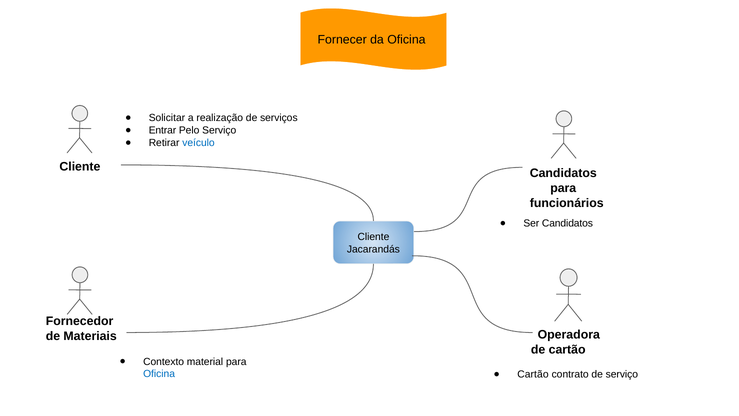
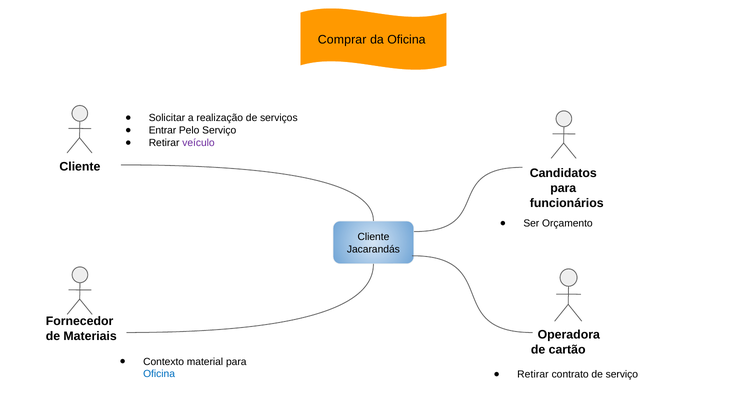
Fornecer: Fornecer -> Comprar
veículo colour: blue -> purple
Ser Candidatos: Candidatos -> Orçamento
Cartão at (533, 374): Cartão -> Retirar
